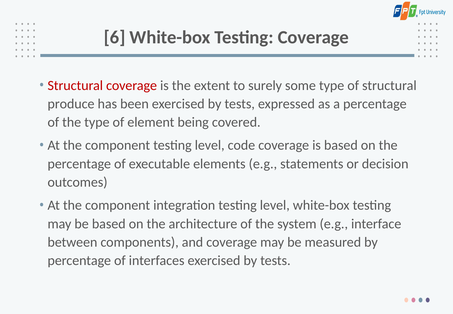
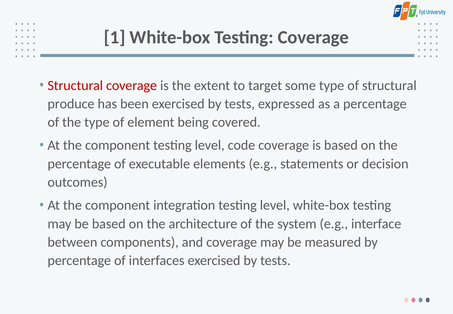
6: 6 -> 1
surely: surely -> target
